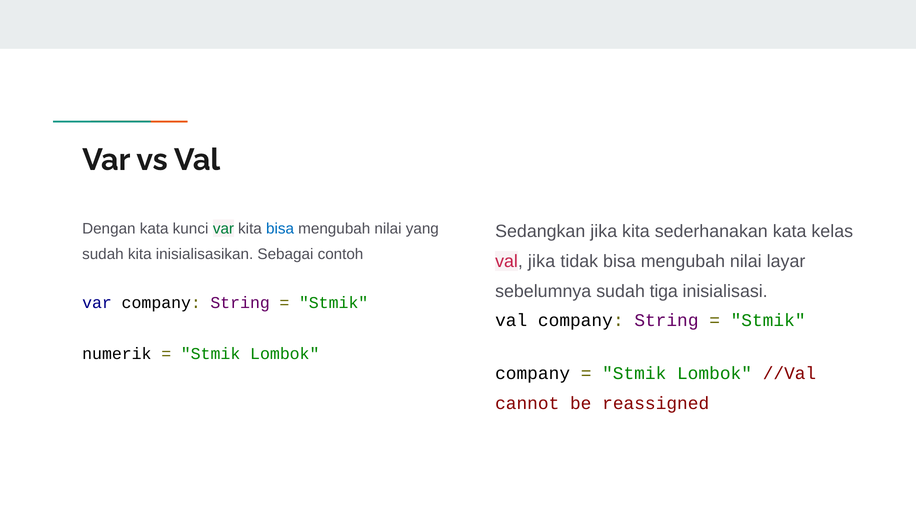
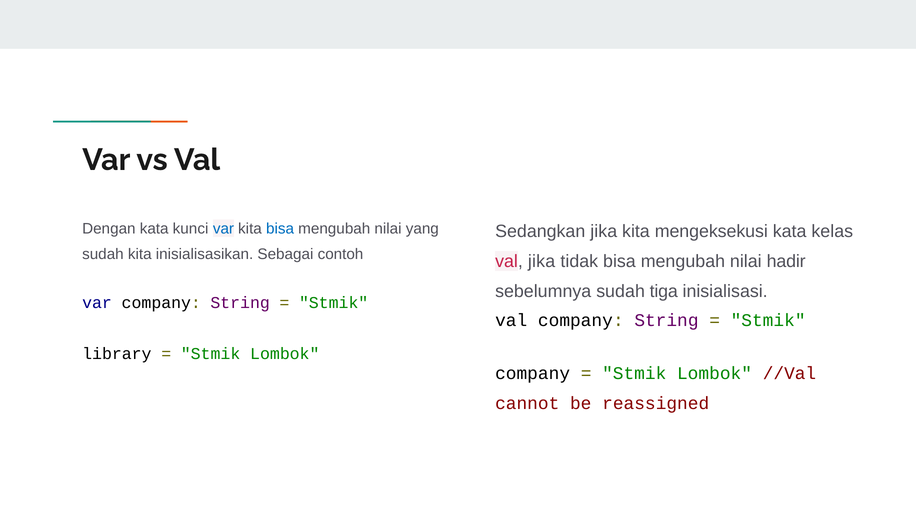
var at (223, 229) colour: green -> blue
sederhanakan: sederhanakan -> mengeksekusi
layar: layar -> hadir
numerik: numerik -> library
